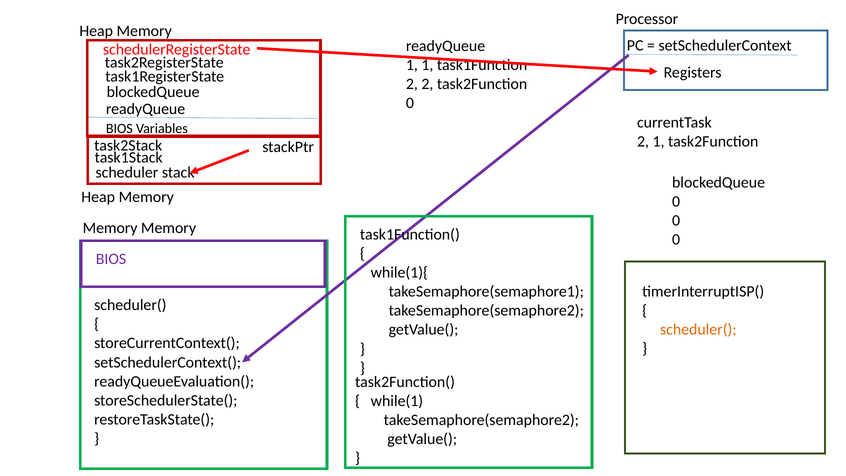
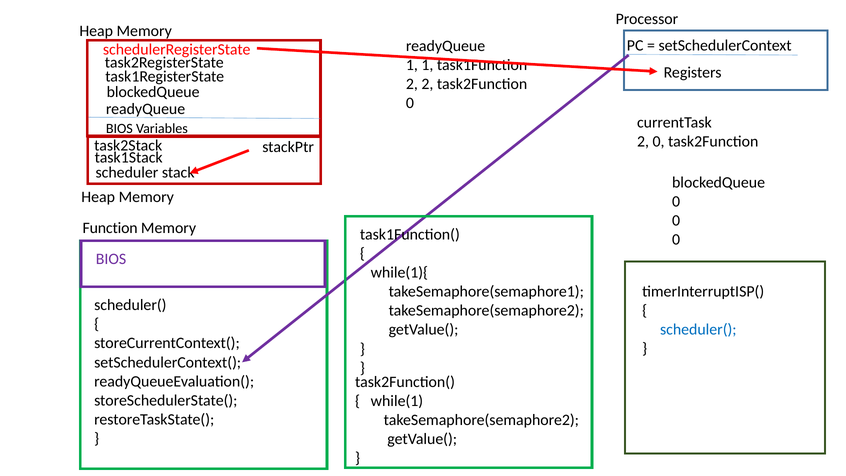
2 1: 1 -> 0
Memory at (110, 228): Memory -> Function
scheduler( at (698, 330) colour: orange -> blue
